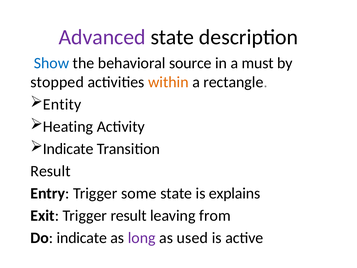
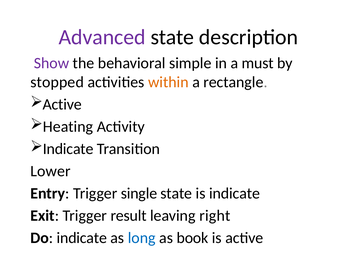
Show colour: blue -> purple
source: source -> simple
Entity at (62, 104): Entity -> Active
Result at (50, 171): Result -> Lower
some: some -> single
is explains: explains -> indicate
from: from -> right
long colour: purple -> blue
used: used -> book
